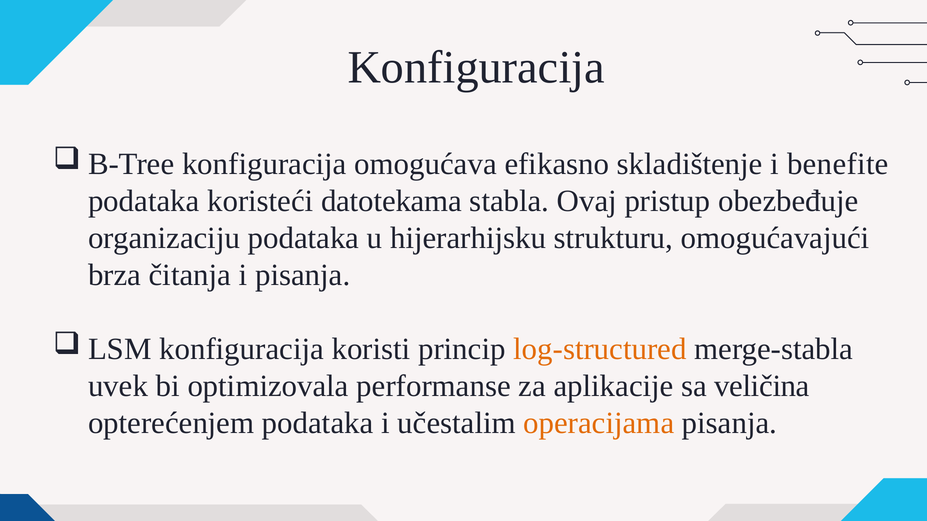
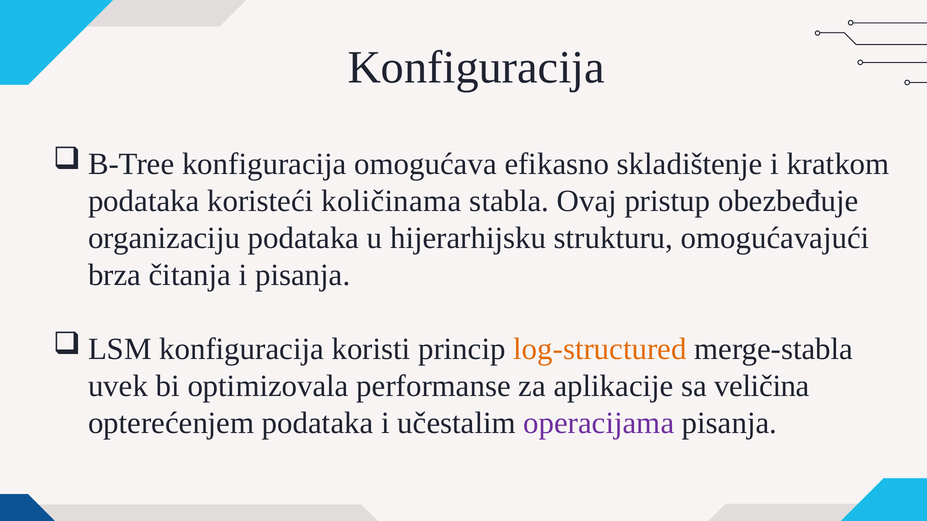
benefite: benefite -> kratkom
datotekama: datotekama -> količinama
operacijama colour: orange -> purple
